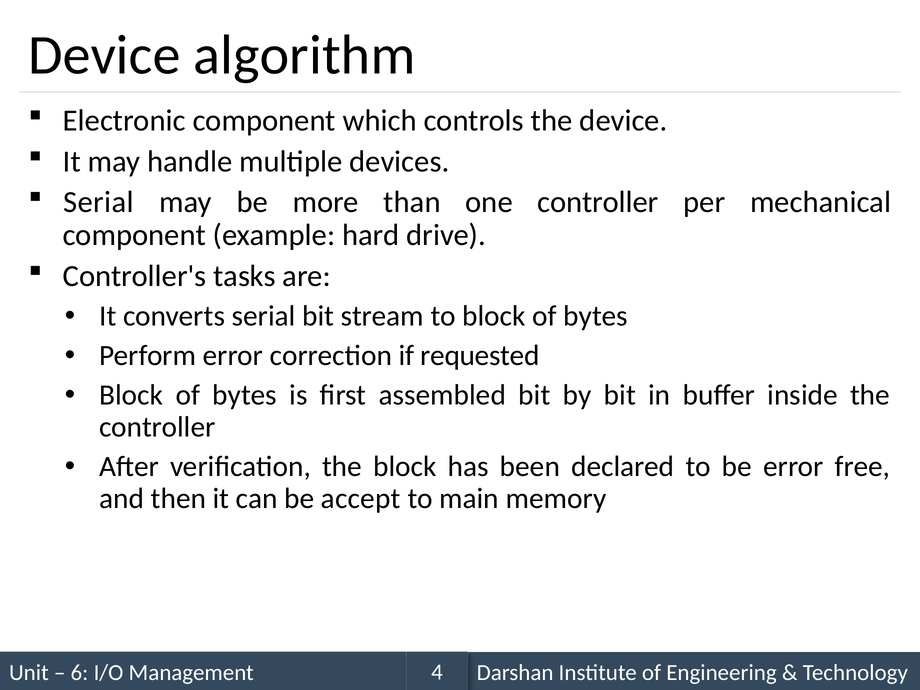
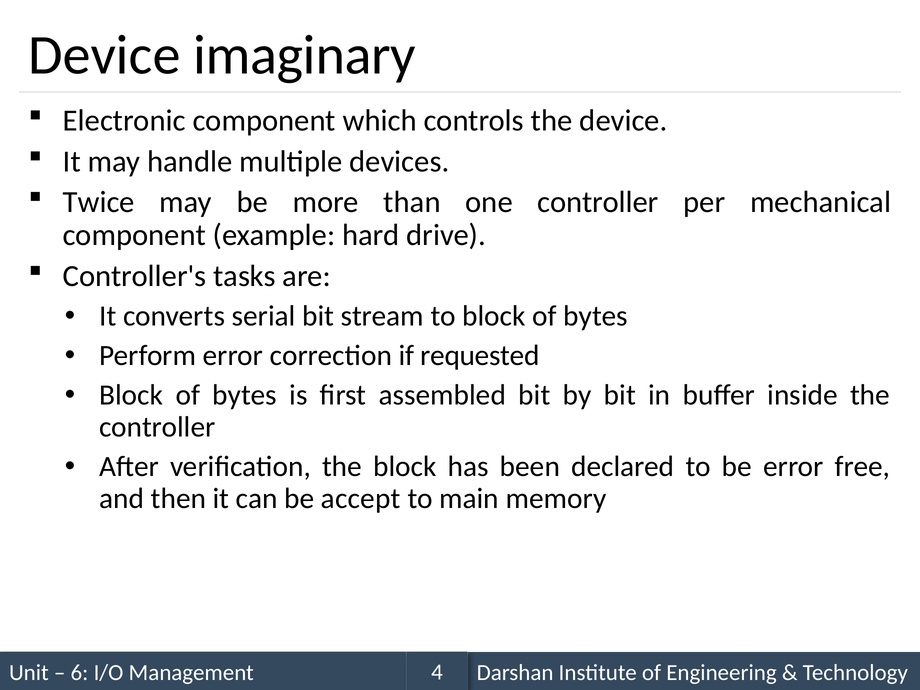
algorithm: algorithm -> imaginary
Serial at (99, 202): Serial -> Twice
